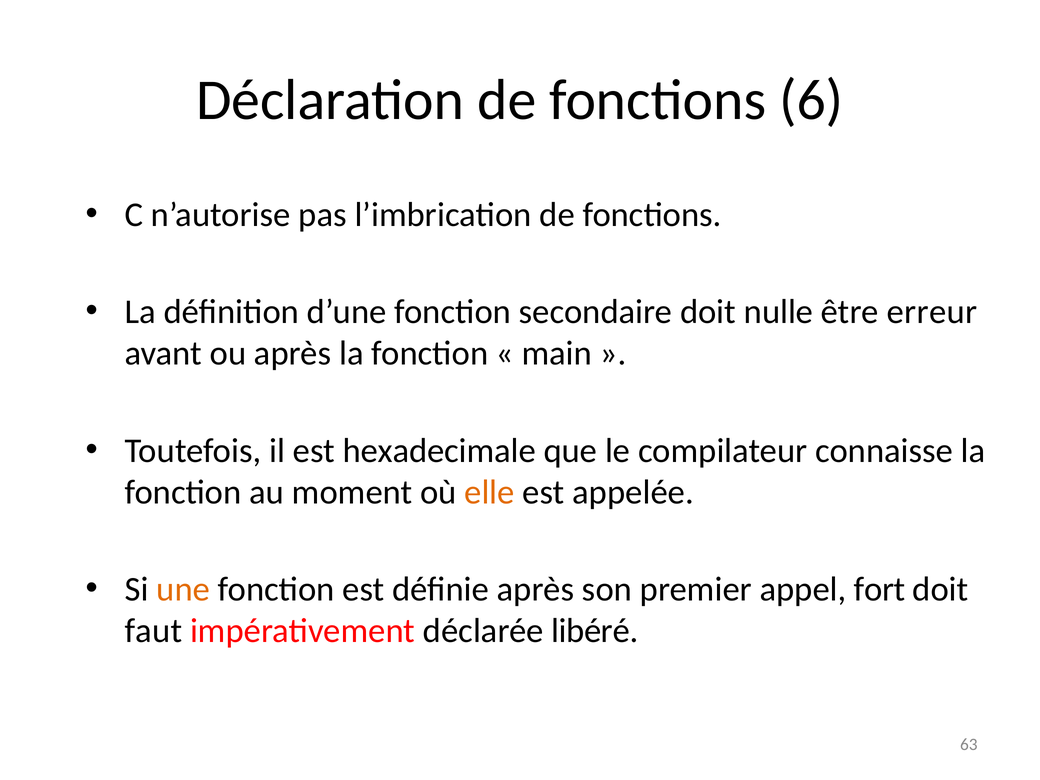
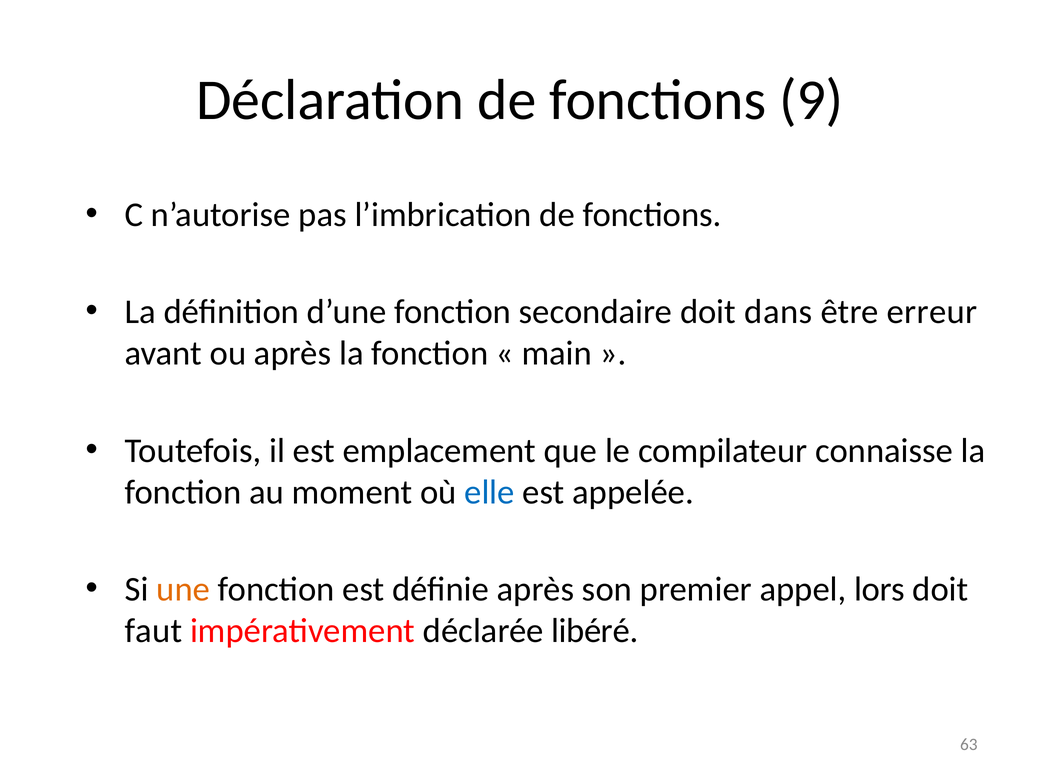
6: 6 -> 9
nulle: nulle -> dans
hexadecimale: hexadecimale -> emplacement
elle colour: orange -> blue
fort: fort -> lors
